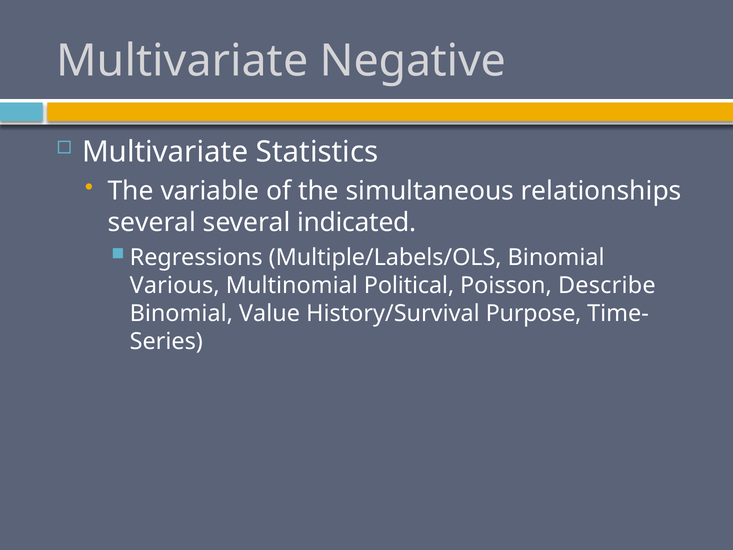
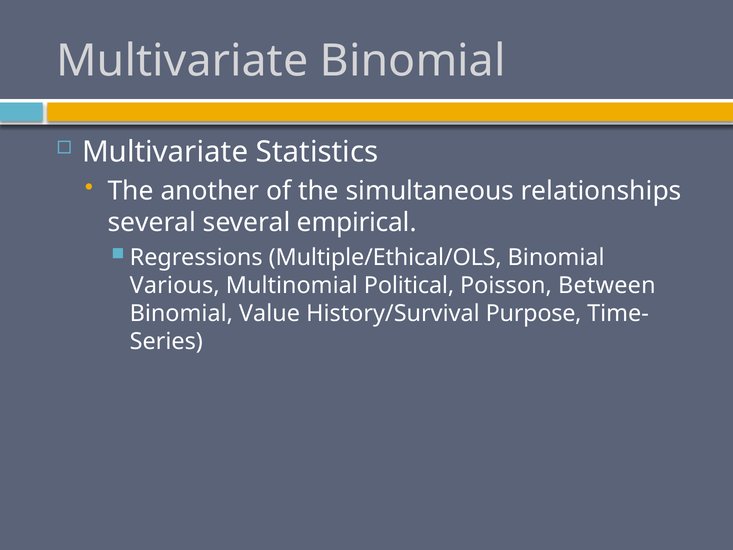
Multivariate Negative: Negative -> Binomial
variable: variable -> another
indicated: indicated -> empirical
Multiple/Labels/OLS: Multiple/Labels/OLS -> Multiple/Ethical/OLS
Describe: Describe -> Between
